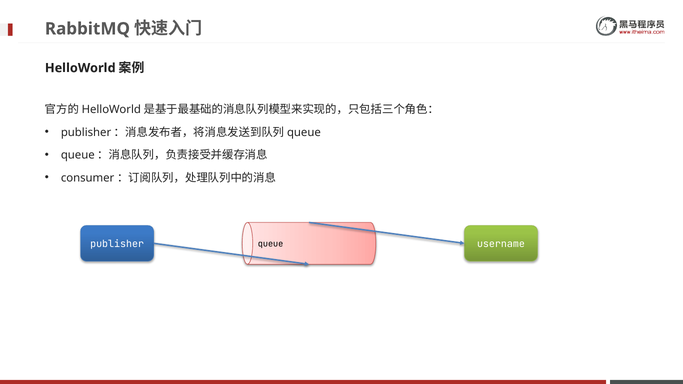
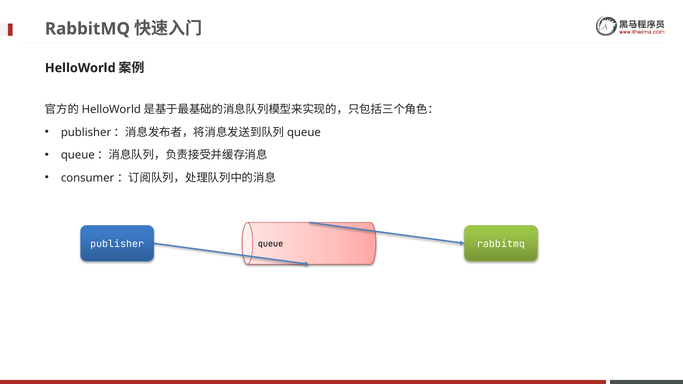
publisher username: username -> rabbitmq
